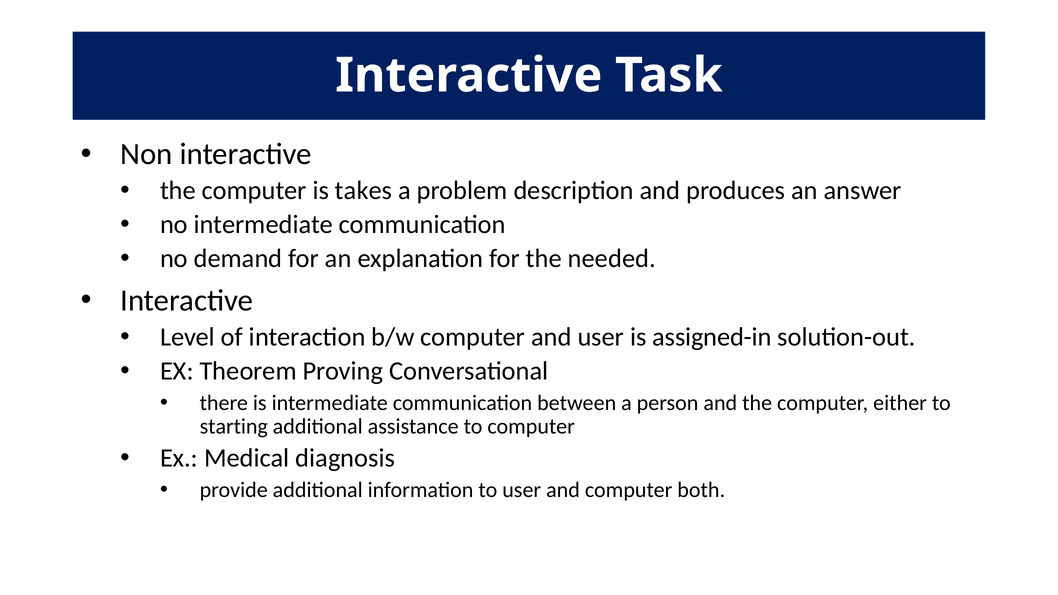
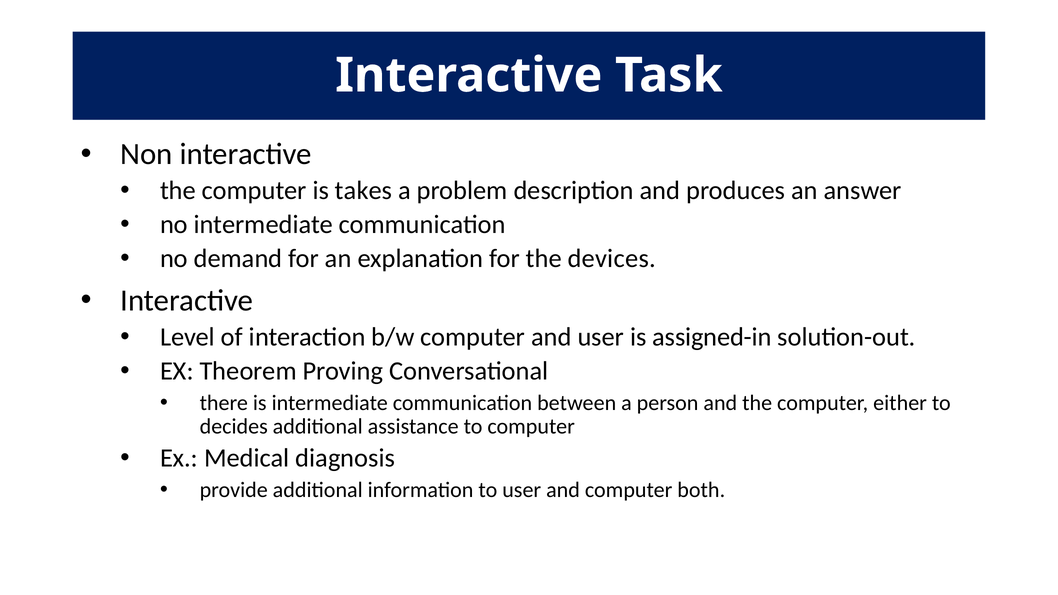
needed: needed -> devices
starting: starting -> decides
